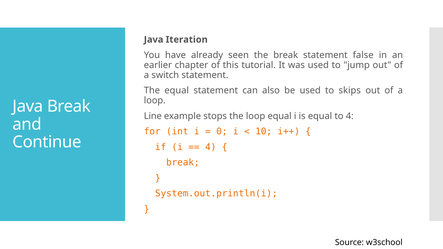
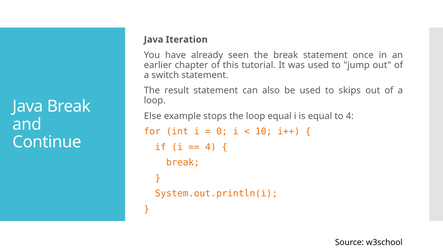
false: false -> once
The equal: equal -> result
Line: Line -> Else
